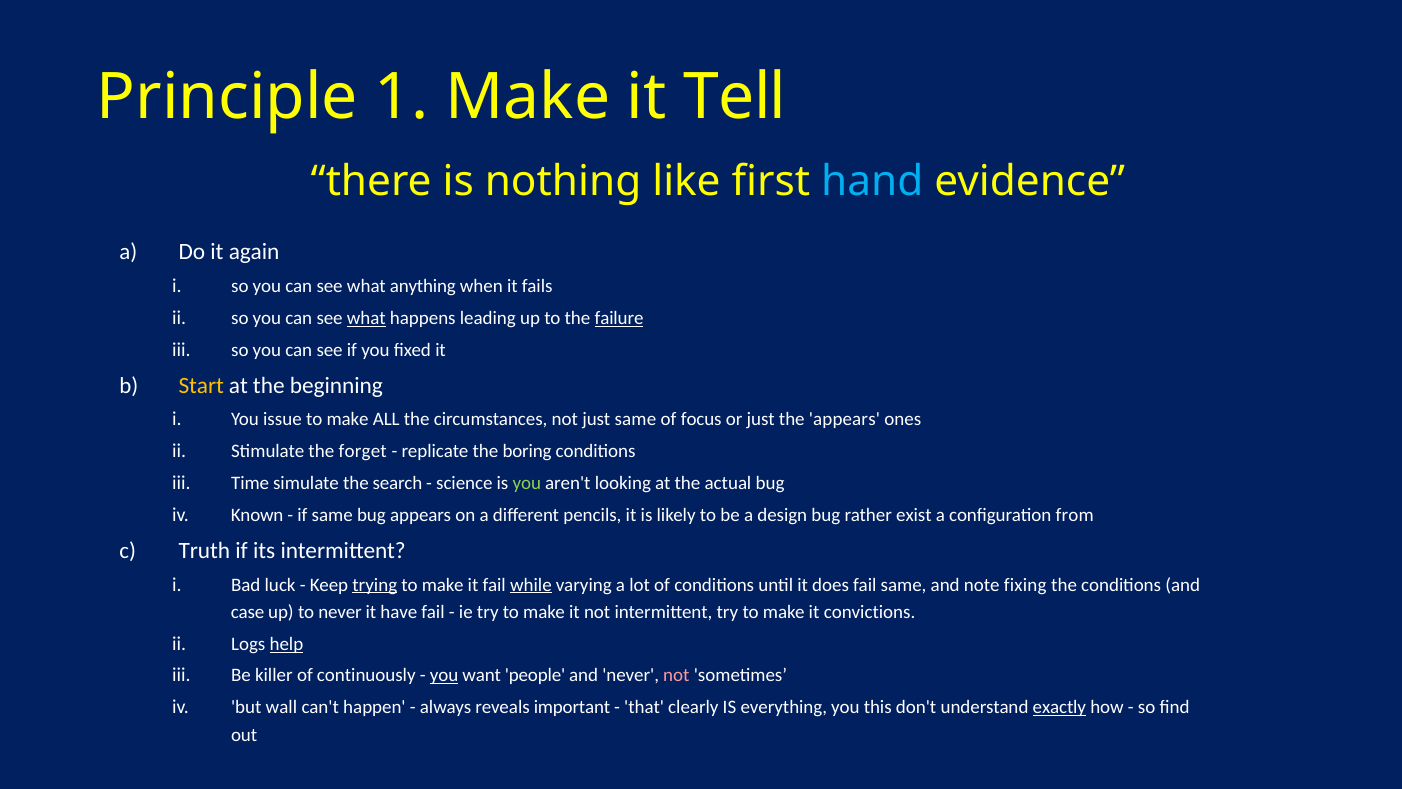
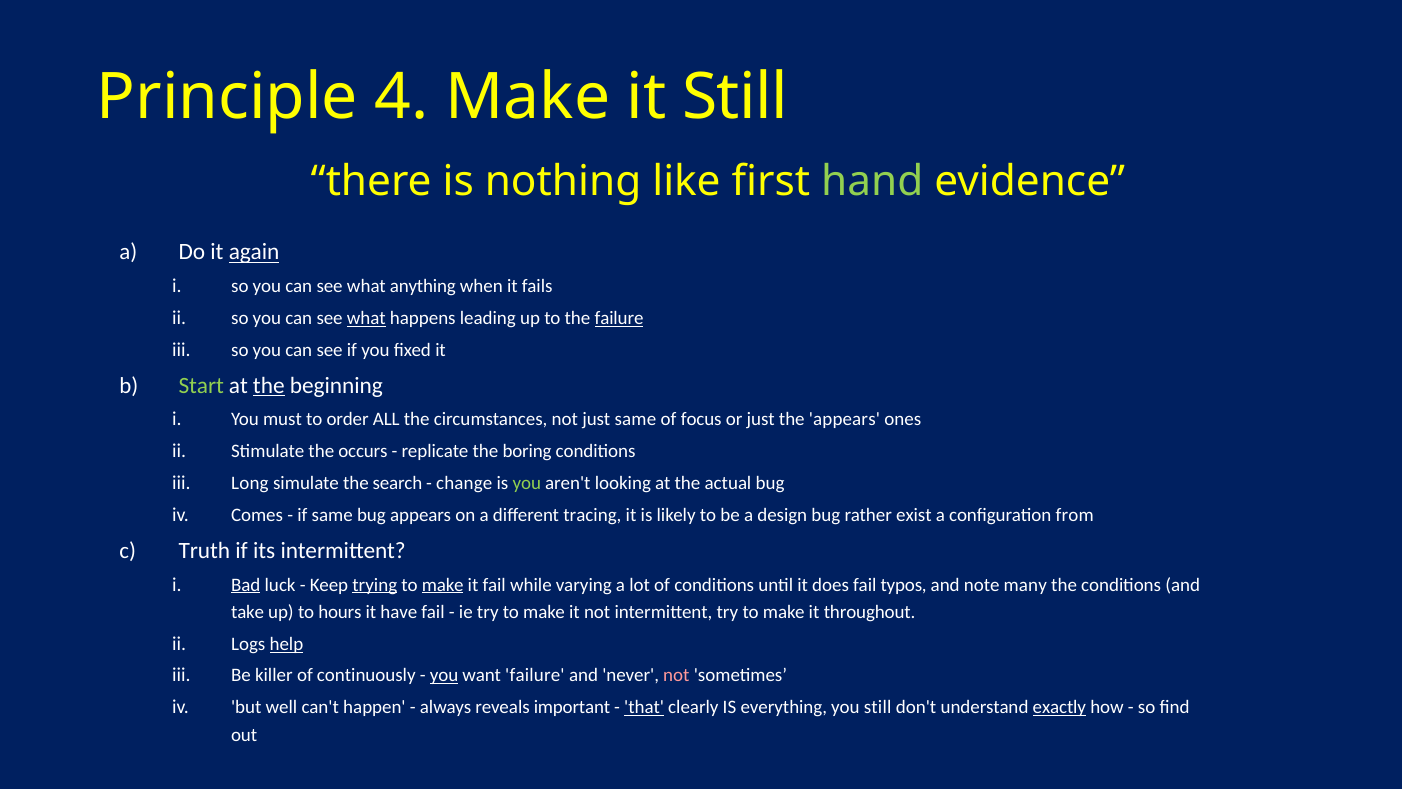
1: 1 -> 4
it Tell: Tell -> Still
hand colour: light blue -> light green
again underline: none -> present
Start colour: yellow -> light green
the at (269, 385) underline: none -> present
issue: issue -> must
make at (348, 419): make -> order
forget: forget -> occurs
Time: Time -> Long
science: science -> change
Known: Known -> Comes
pencils: pencils -> tracing
Bad underline: none -> present
make at (443, 584) underline: none -> present
while underline: present -> none
fail same: same -> typos
fixing: fixing -> many
case: case -> take
to never: never -> hours
convictions: convictions -> throughout
want people: people -> failure
wall: wall -> well
that underline: none -> present
you this: this -> still
